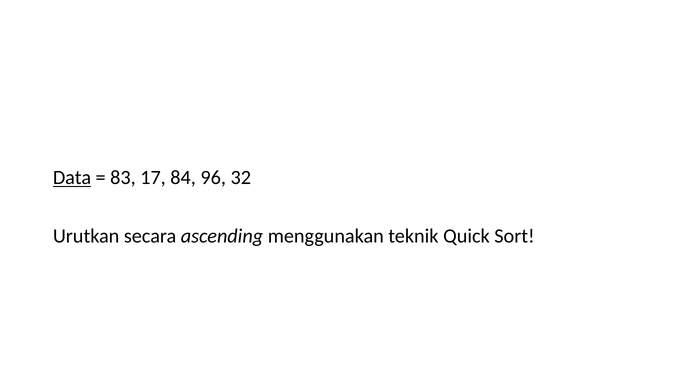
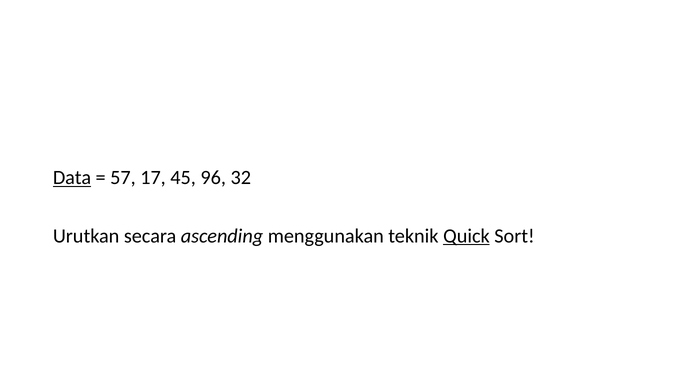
83: 83 -> 57
84: 84 -> 45
Quick underline: none -> present
